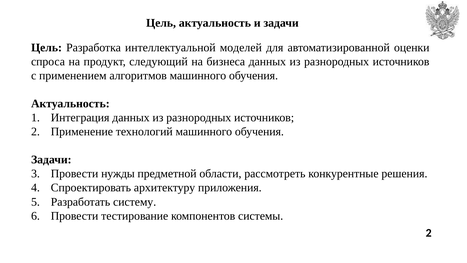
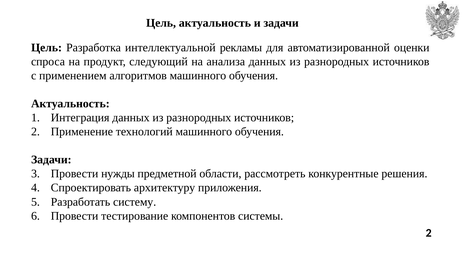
моделей: моделей -> рекламы
бизнеса: бизнеса -> анализа
